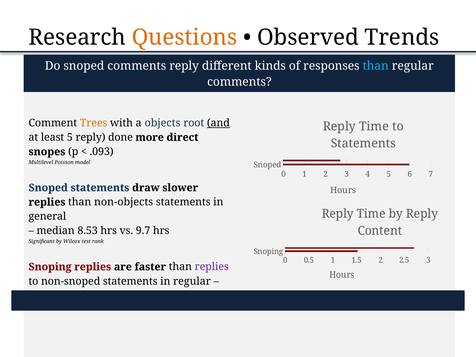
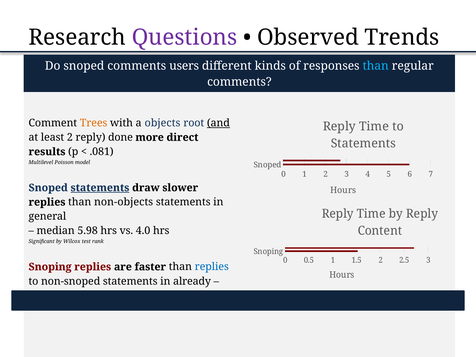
Questions colour: orange -> purple
comments reply: reply -> users
least 5: 5 -> 2
snopes: snopes -> results
.093: .093 -> .081
statements at (100, 188) underline: none -> present
8.53: 8.53 -> 5.98
9.7: 9.7 -> 4.0
replies at (212, 267) colour: purple -> blue
in regular: regular -> already
